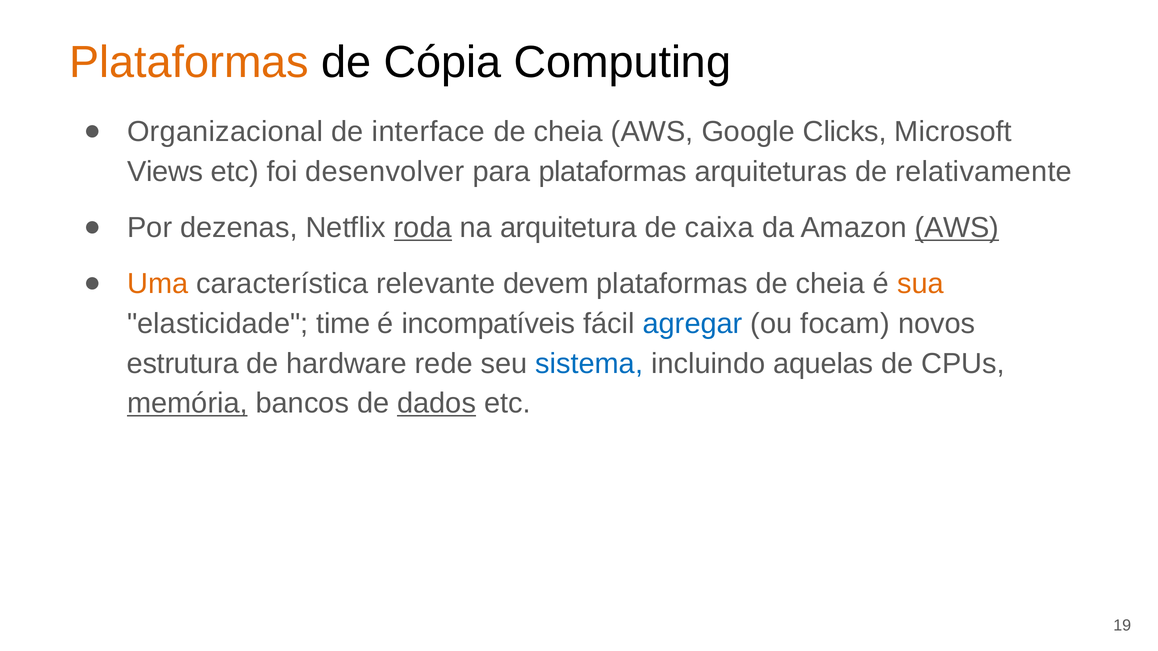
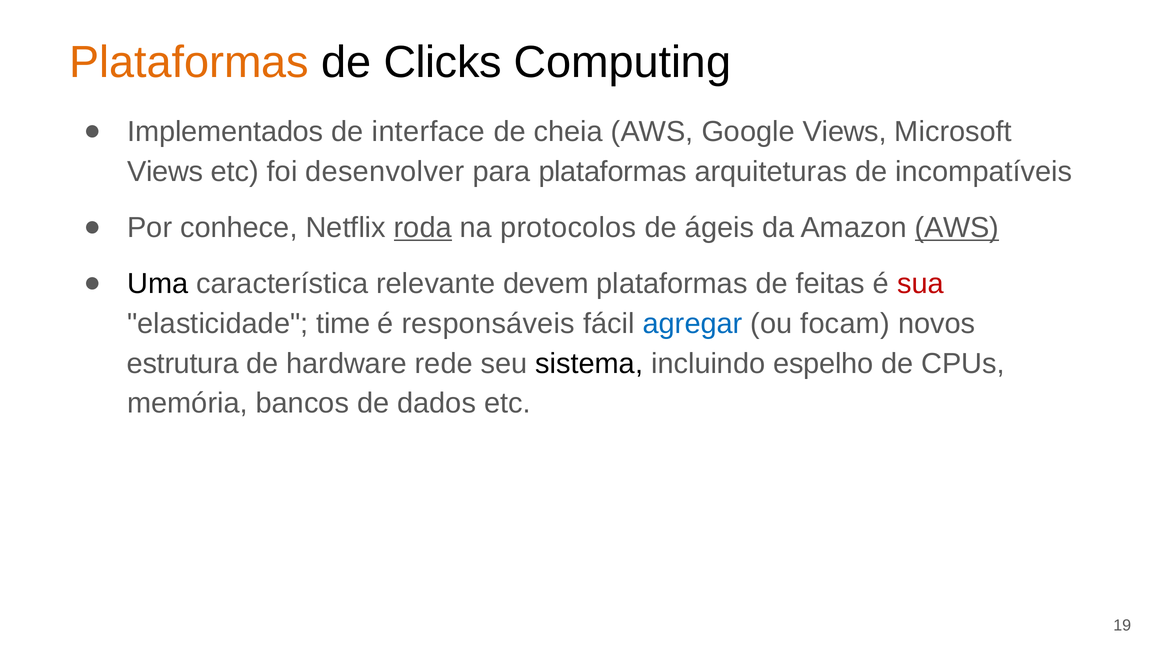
Cópia: Cópia -> Clicks
Organizacional: Organizacional -> Implementados
Google Clicks: Clicks -> Views
relativamente: relativamente -> incompatíveis
dezenas: dezenas -> conhece
arquitetura: arquitetura -> protocolos
caixa: caixa -> ágeis
Uma colour: orange -> black
plataformas de cheia: cheia -> feitas
sua colour: orange -> red
incompatíveis: incompatíveis -> responsáveis
sistema colour: blue -> black
aquelas: aquelas -> espelho
memória underline: present -> none
dados underline: present -> none
